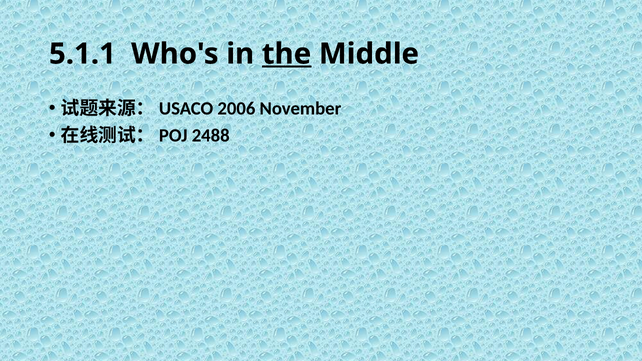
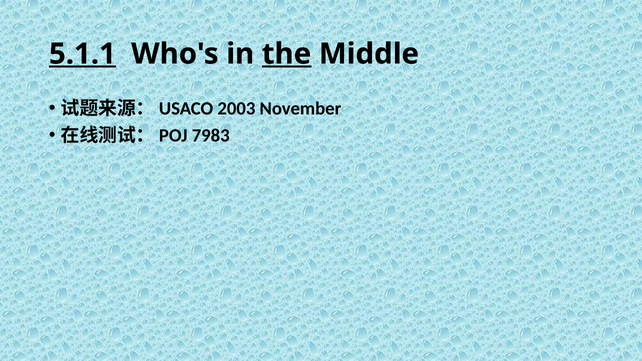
5.1.1 underline: none -> present
2006: 2006 -> 2003
2488: 2488 -> 7983
